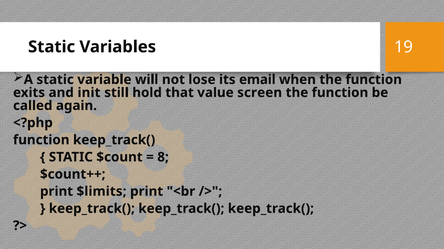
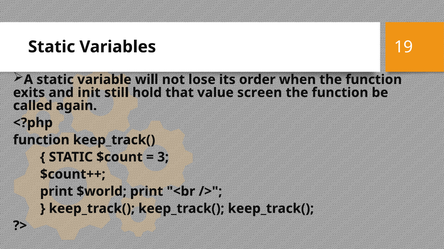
email: email -> order
8: 8 -> 3
$limits: $limits -> $world
